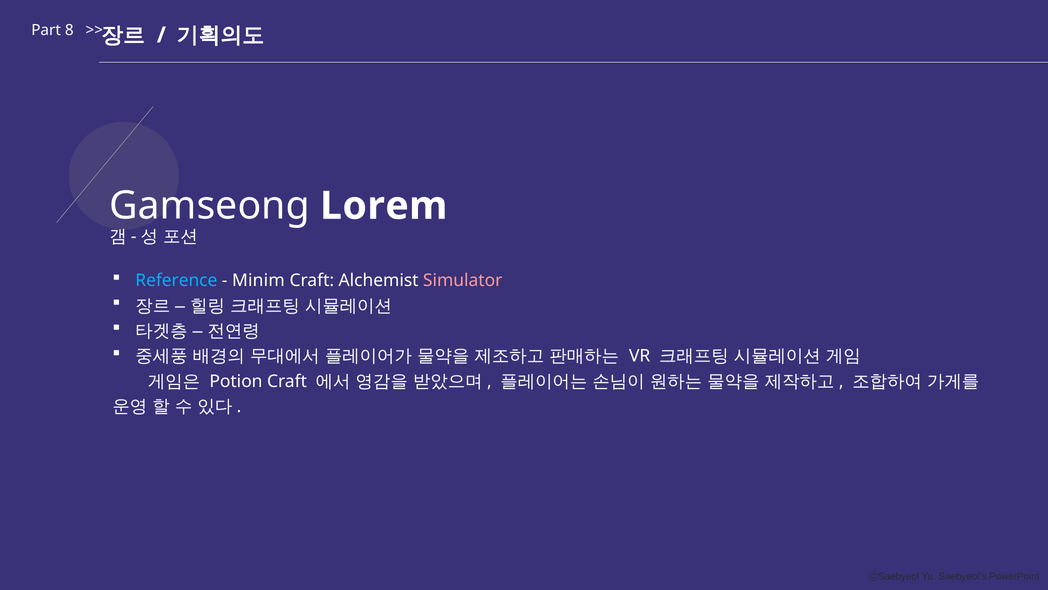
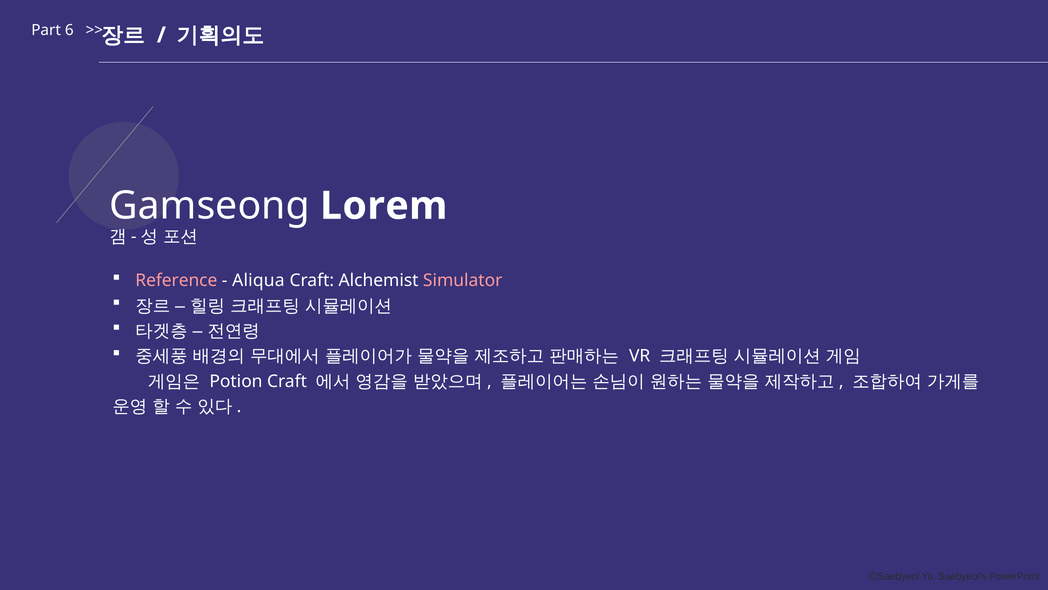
8: 8 -> 6
Reference colour: light blue -> pink
Minim: Minim -> Aliqua
